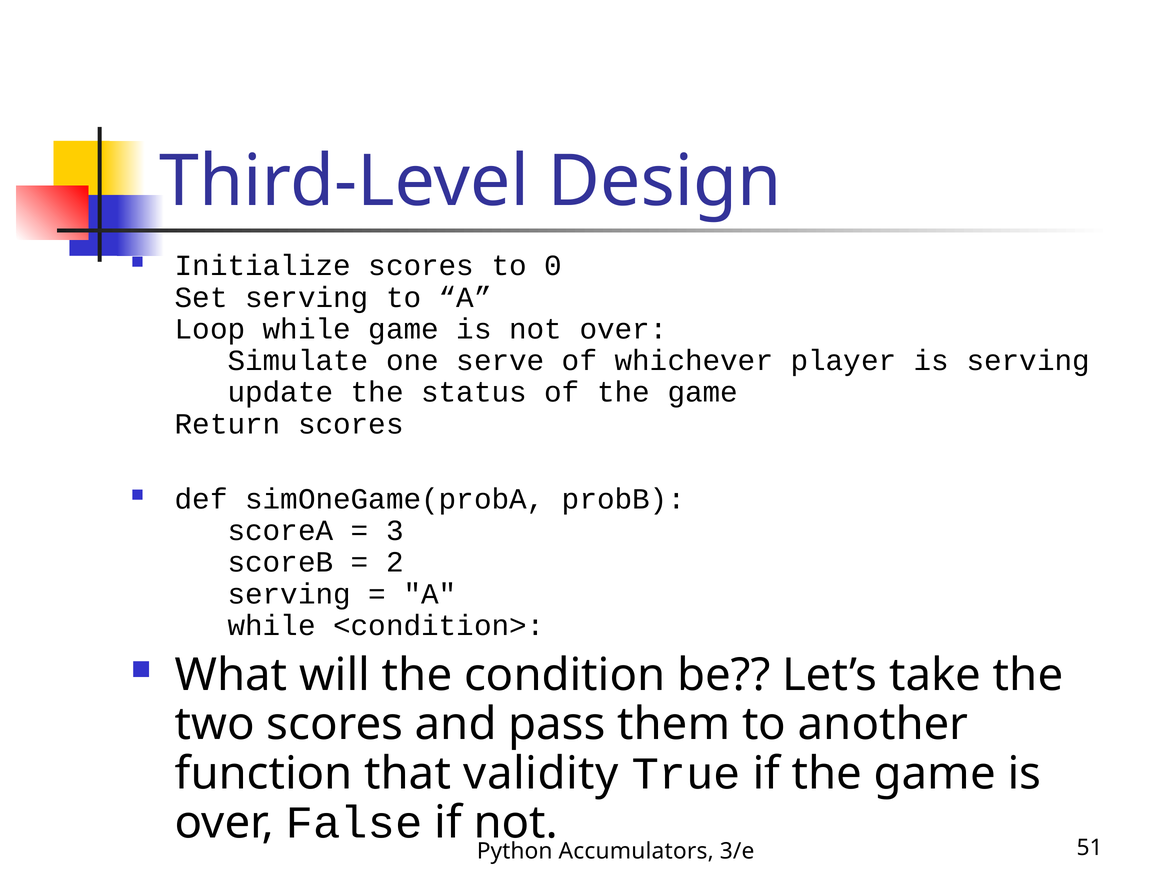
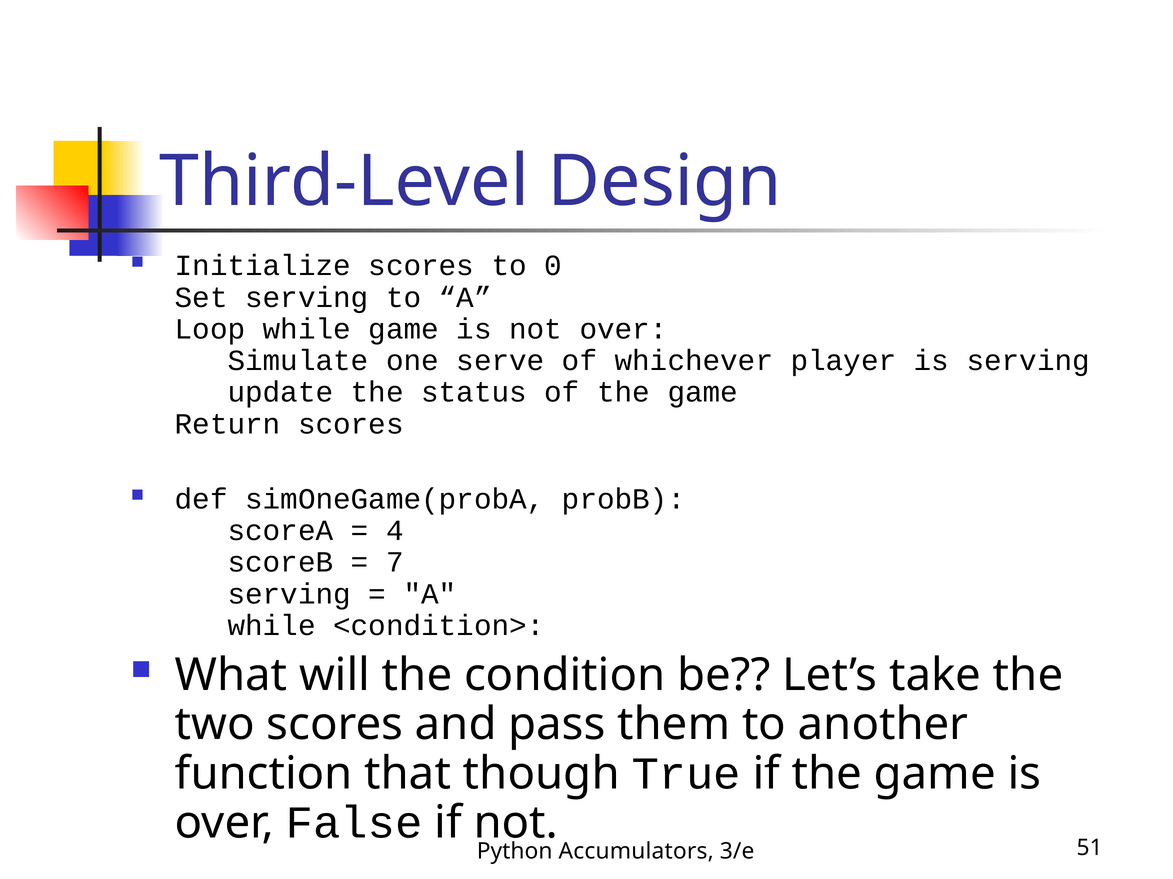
3: 3 -> 4
2: 2 -> 7
validity: validity -> though
